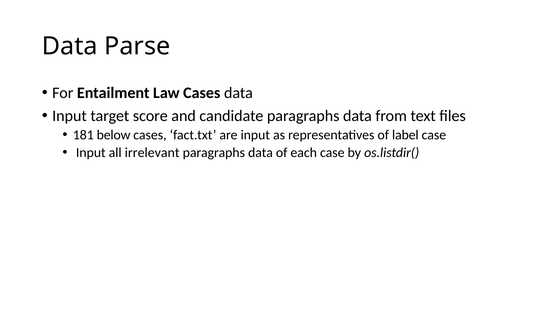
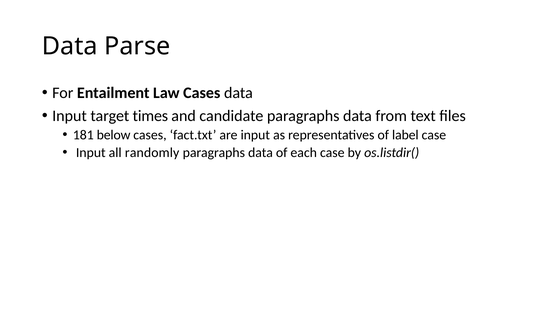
score: score -> times
irrelevant: irrelevant -> randomly
